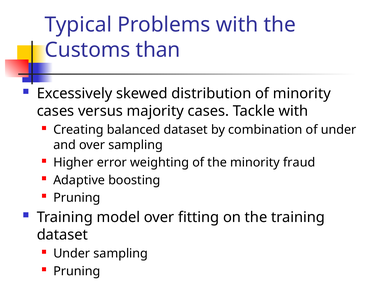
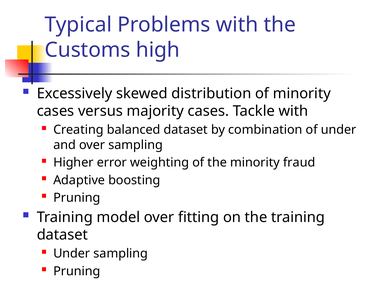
than: than -> high
